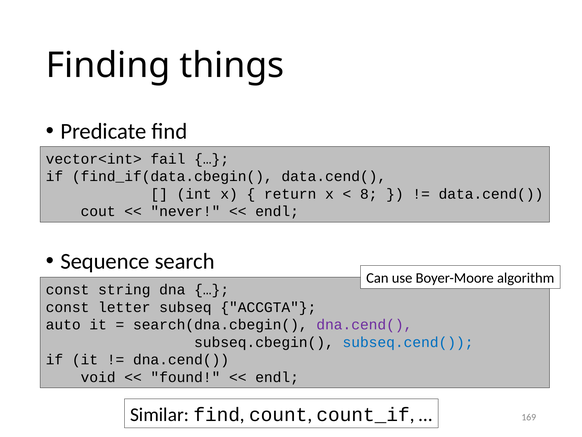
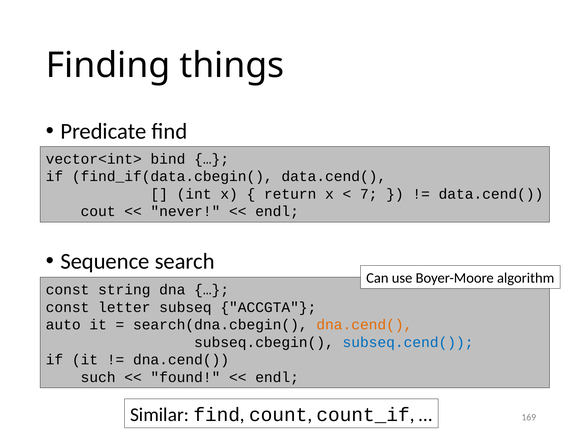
fail: fail -> bind
8: 8 -> 7
dna.cend( at (364, 324) colour: purple -> orange
void: void -> such
